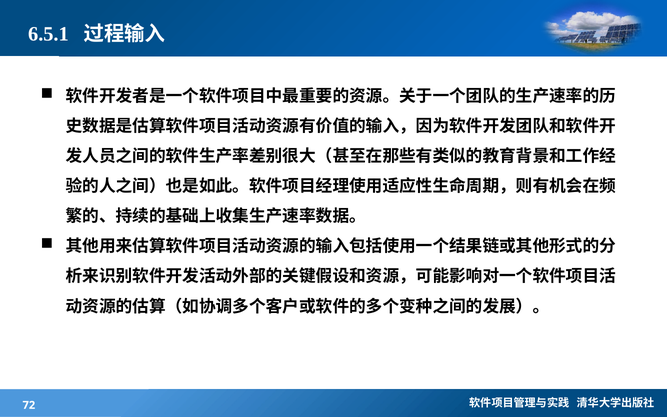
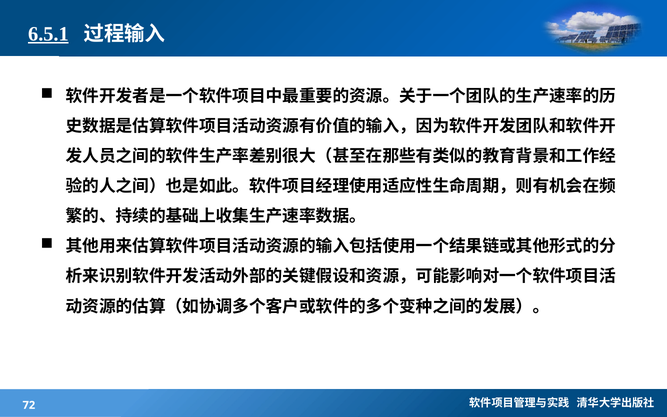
6.5.1 underline: none -> present
